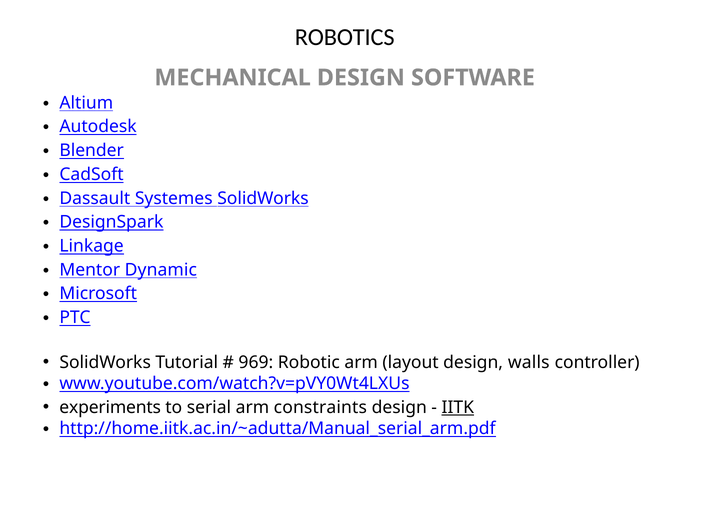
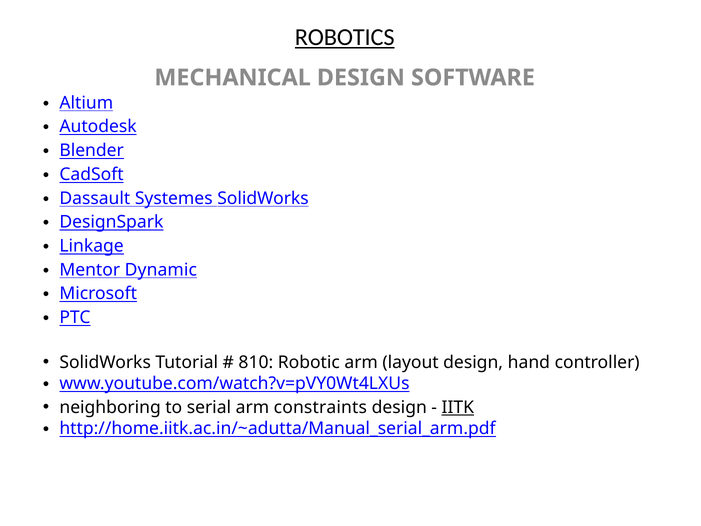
ROBOTICS underline: none -> present
969: 969 -> 810
walls: walls -> hand
experiments: experiments -> neighboring
